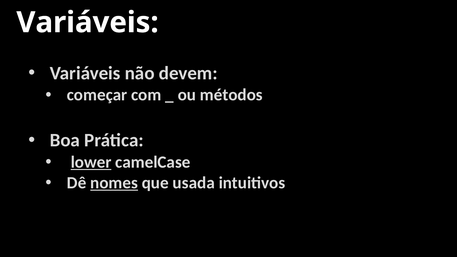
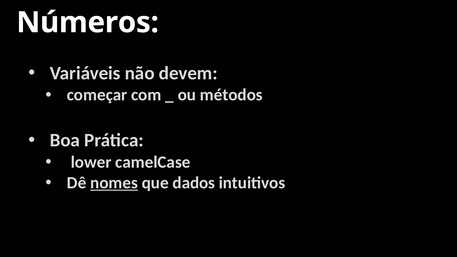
Variáveis at (87, 23): Variáveis -> Números
lower underline: present -> none
usada: usada -> dados
